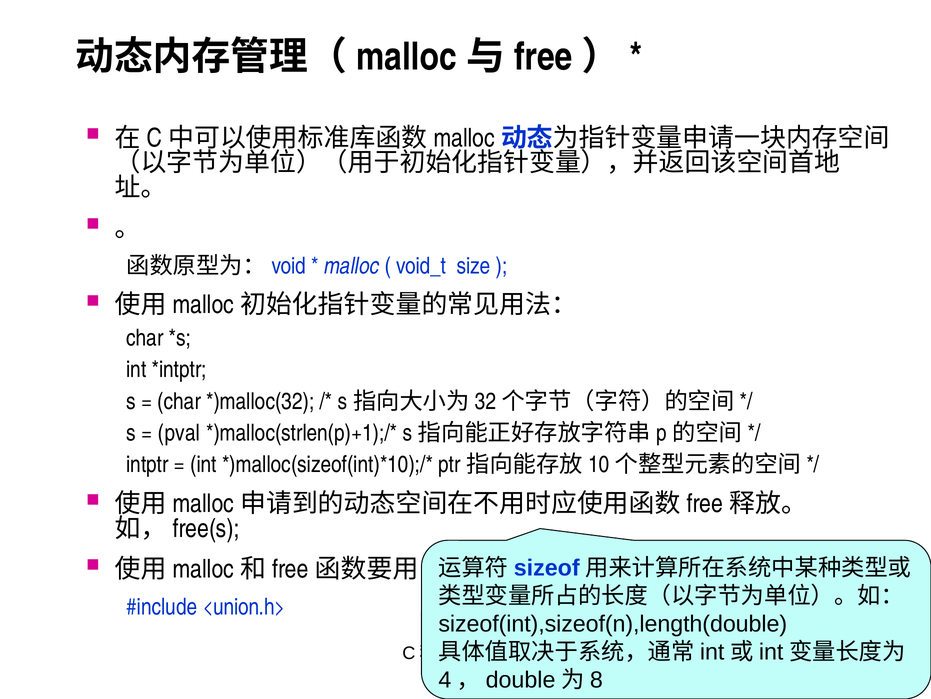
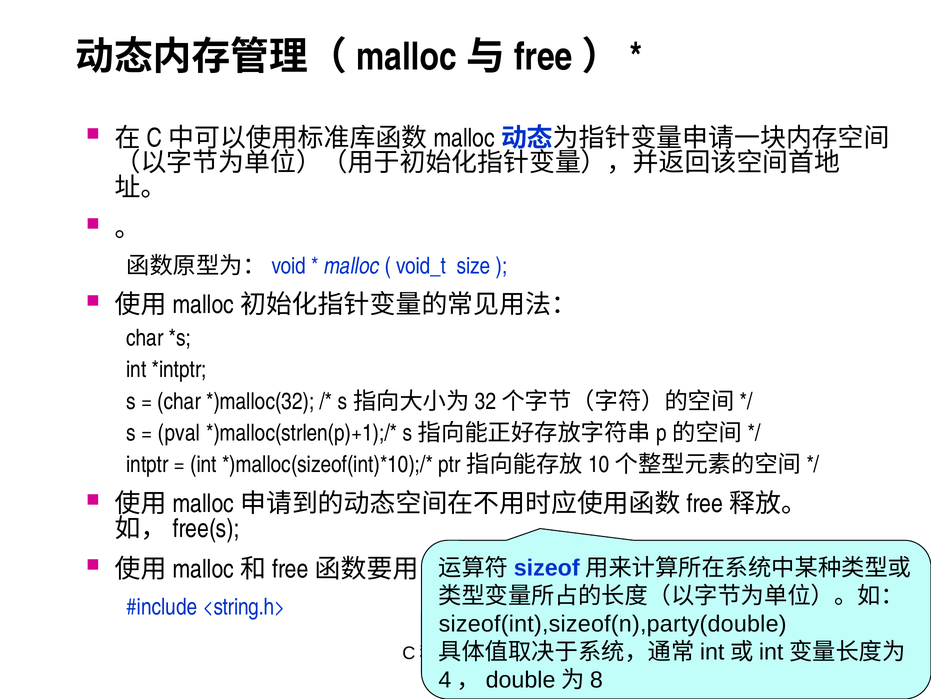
<union.h>: <union.h> -> <string.h>
sizeof(int),sizeof(n),length(double: sizeof(int),sizeof(n),length(double -> sizeof(int),sizeof(n),party(double
